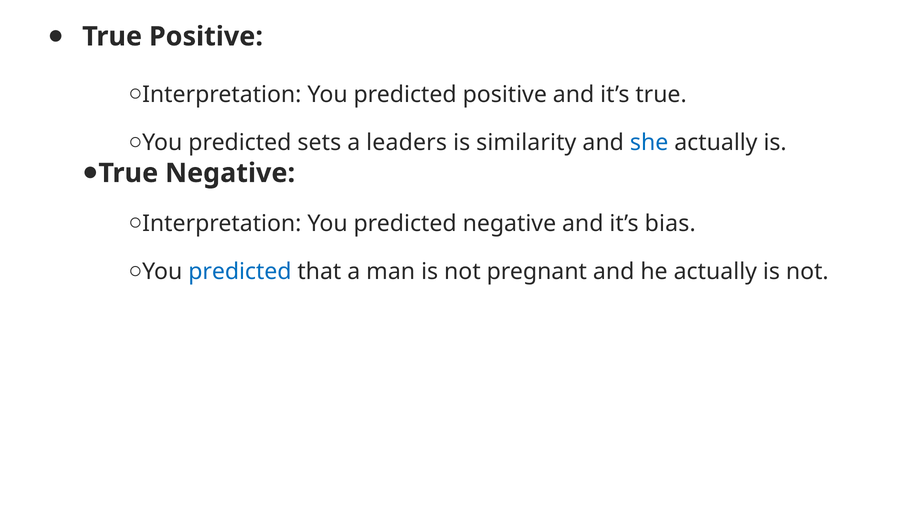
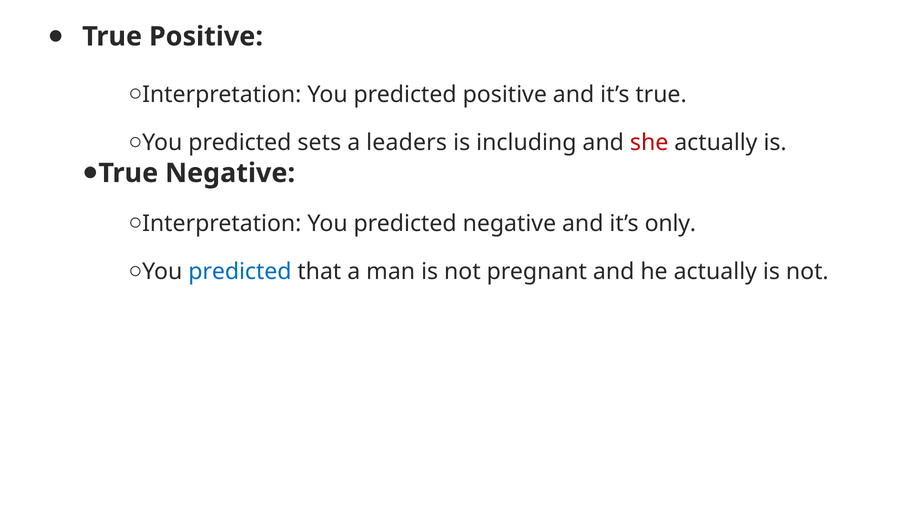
similarity: similarity -> including
she colour: blue -> red
bias: bias -> only
